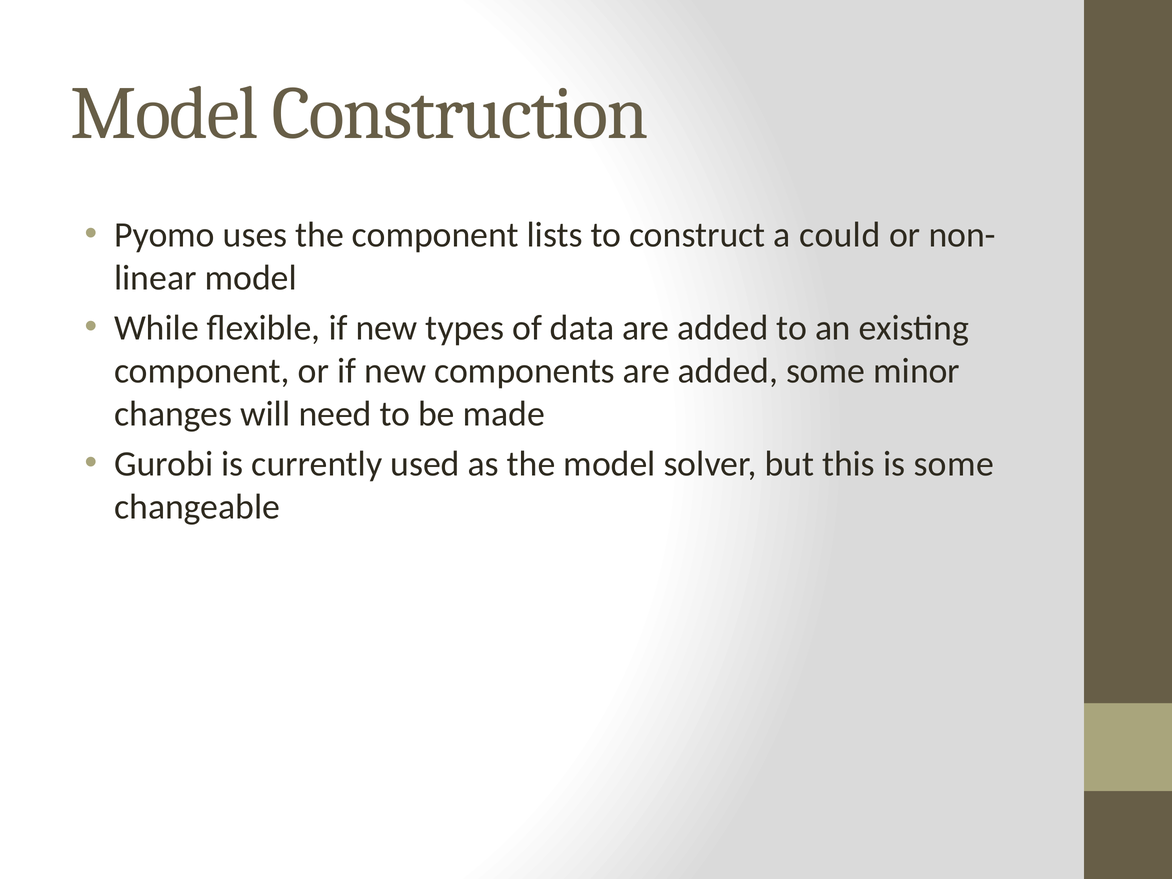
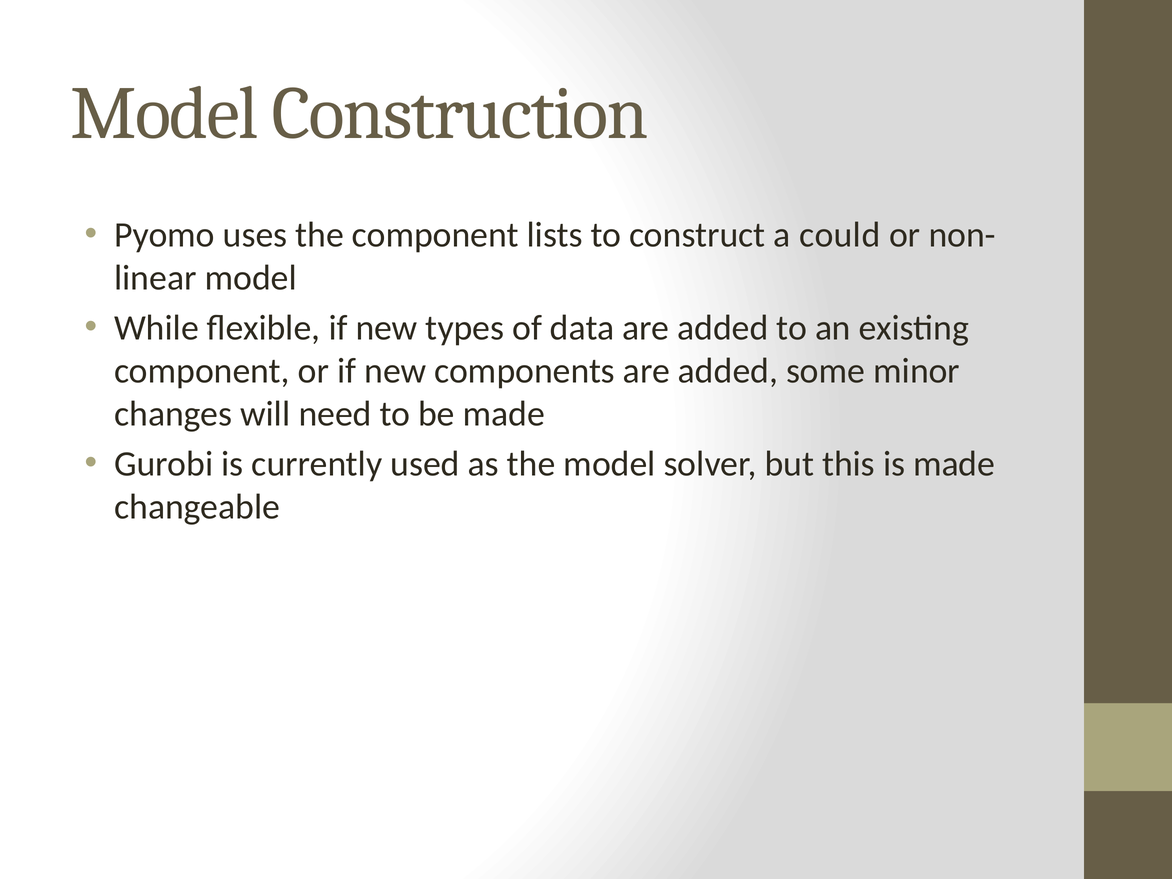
is some: some -> made
